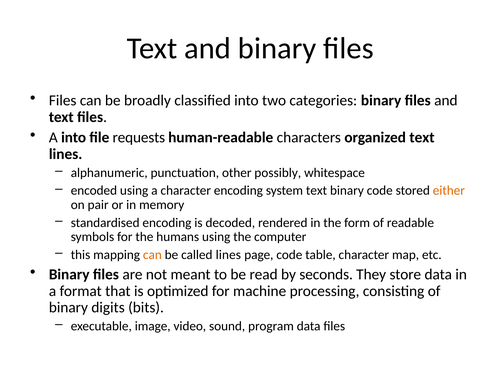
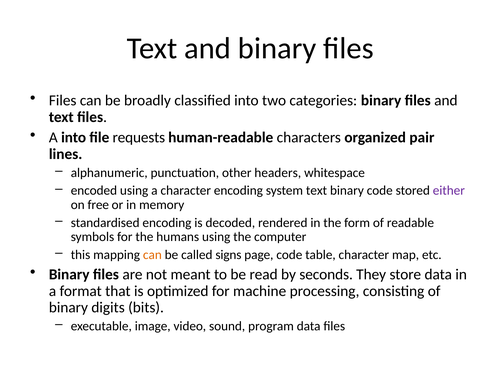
organized text: text -> pair
possibly: possibly -> headers
either colour: orange -> purple
pair: pair -> free
called lines: lines -> signs
